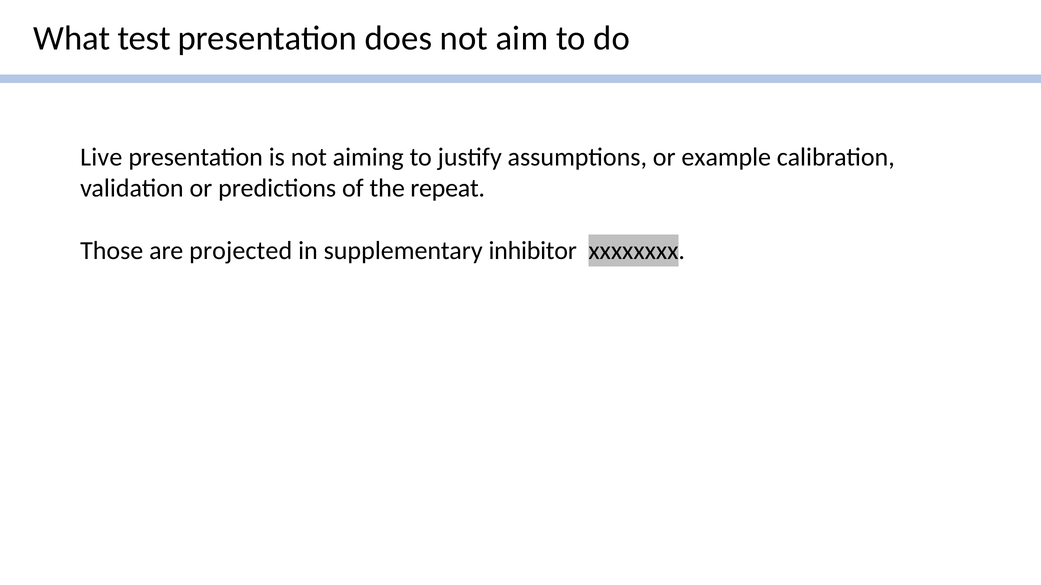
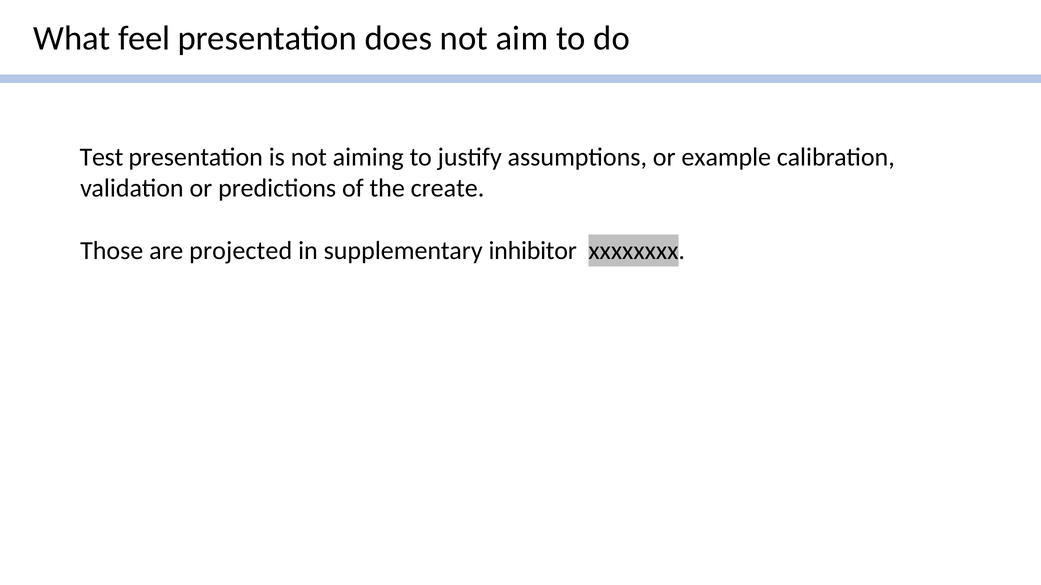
test: test -> feel
Live: Live -> Test
repeat: repeat -> create
